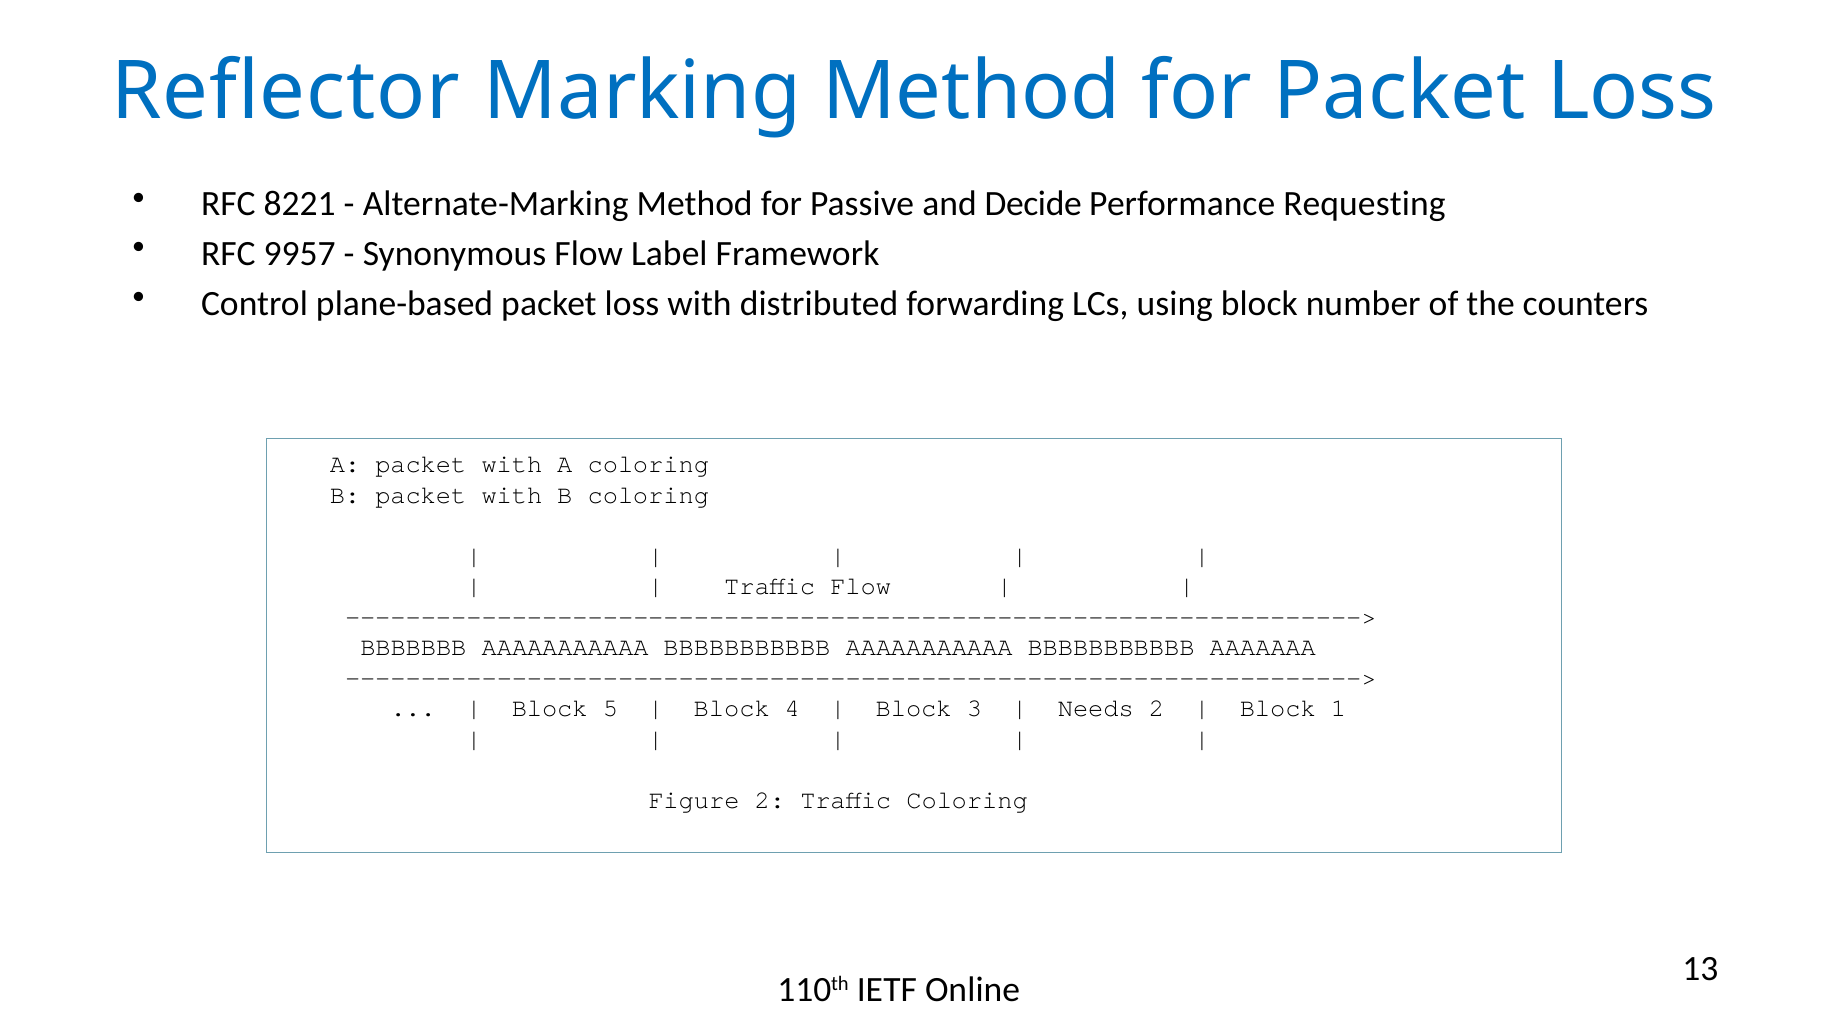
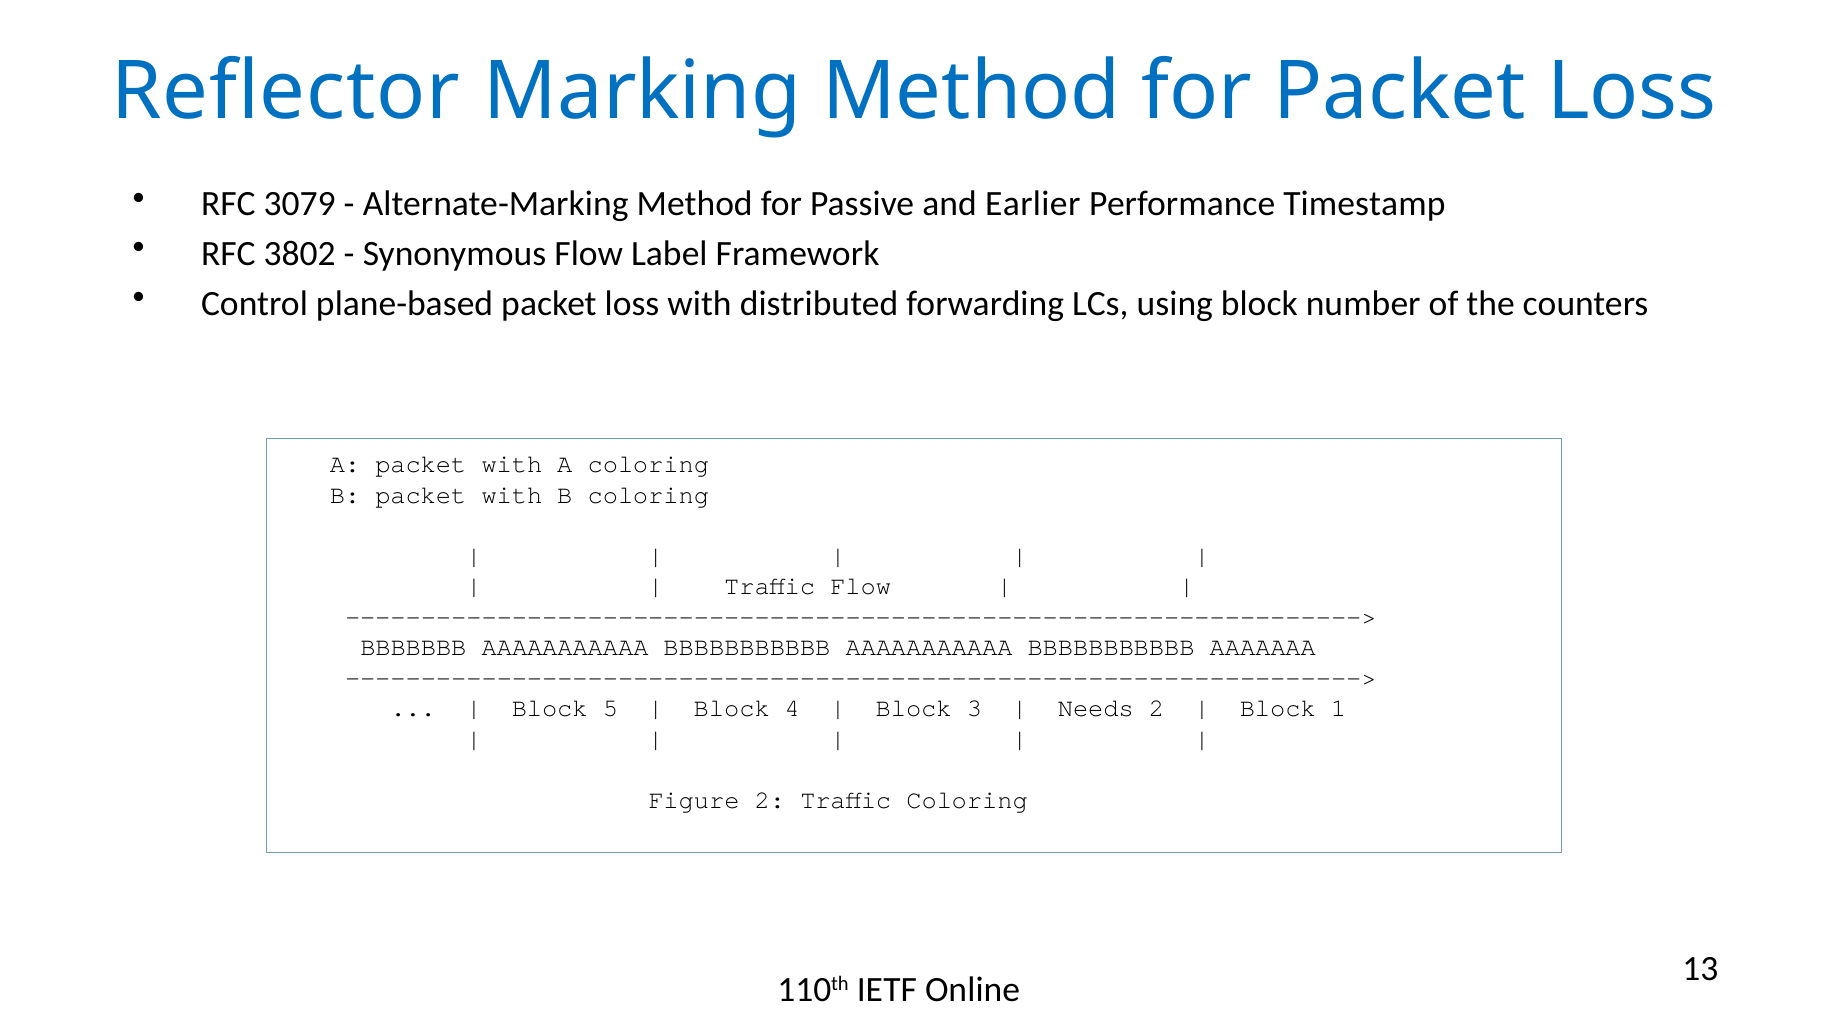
8221: 8221 -> 3079
Decide: Decide -> Earlier
Requesting: Requesting -> Timestamp
9957: 9957 -> 3802
